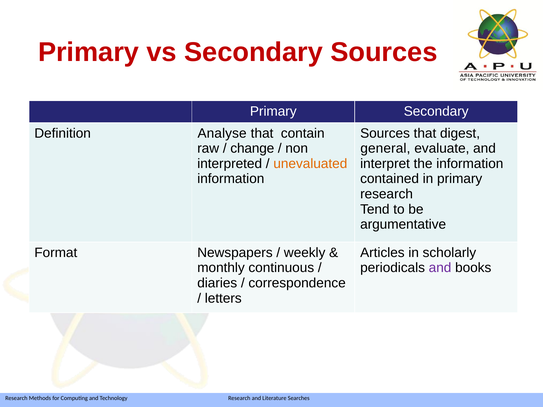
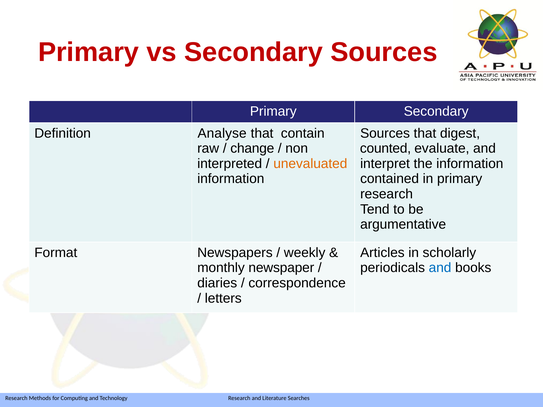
general: general -> counted
continuous: continuous -> newspaper
and at (440, 268) colour: purple -> blue
